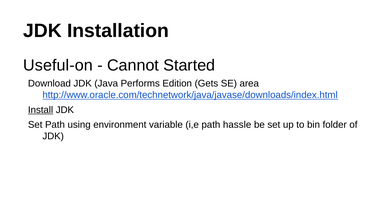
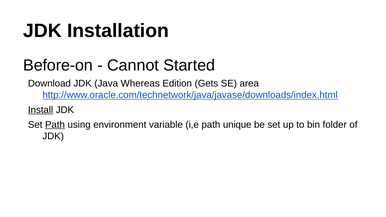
Useful-on: Useful-on -> Before-on
Performs: Performs -> Whereas
Path at (55, 125) underline: none -> present
hassle: hassle -> unique
